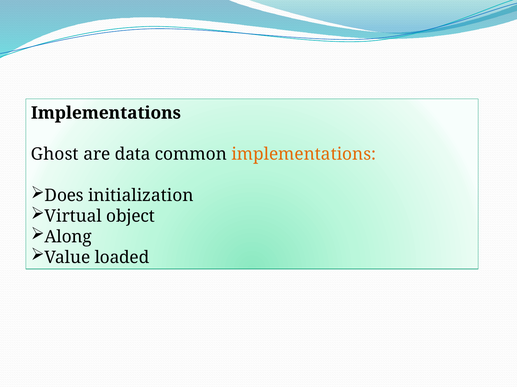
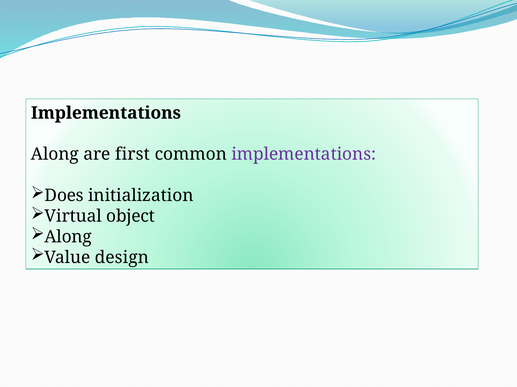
Ghost at (55, 155): Ghost -> Along
data: data -> first
implementations at (304, 155) colour: orange -> purple
loaded: loaded -> design
